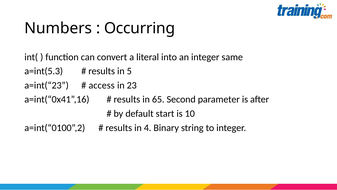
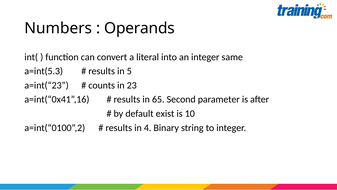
Occurring: Occurring -> Operands
access: access -> counts
start: start -> exist
